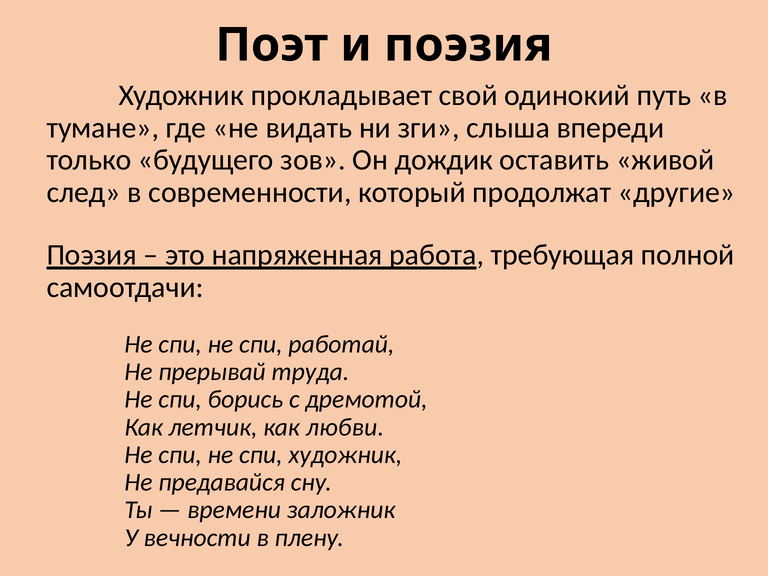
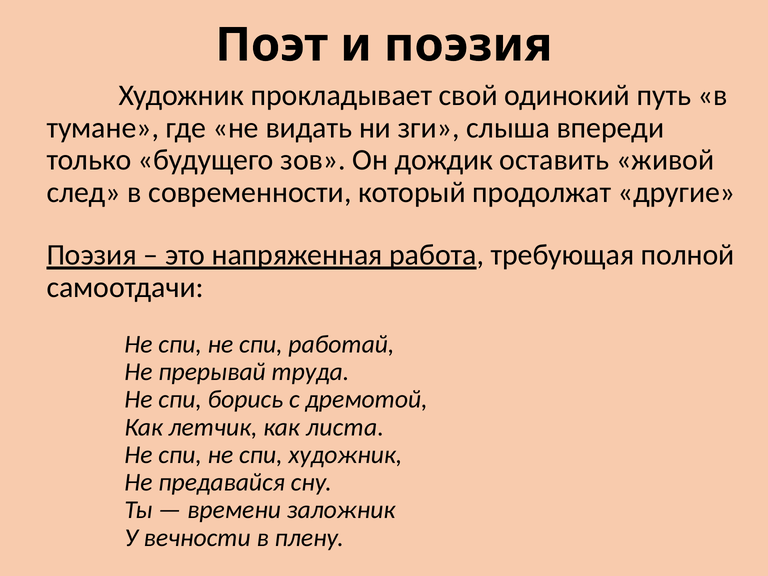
любви: любви -> листа
